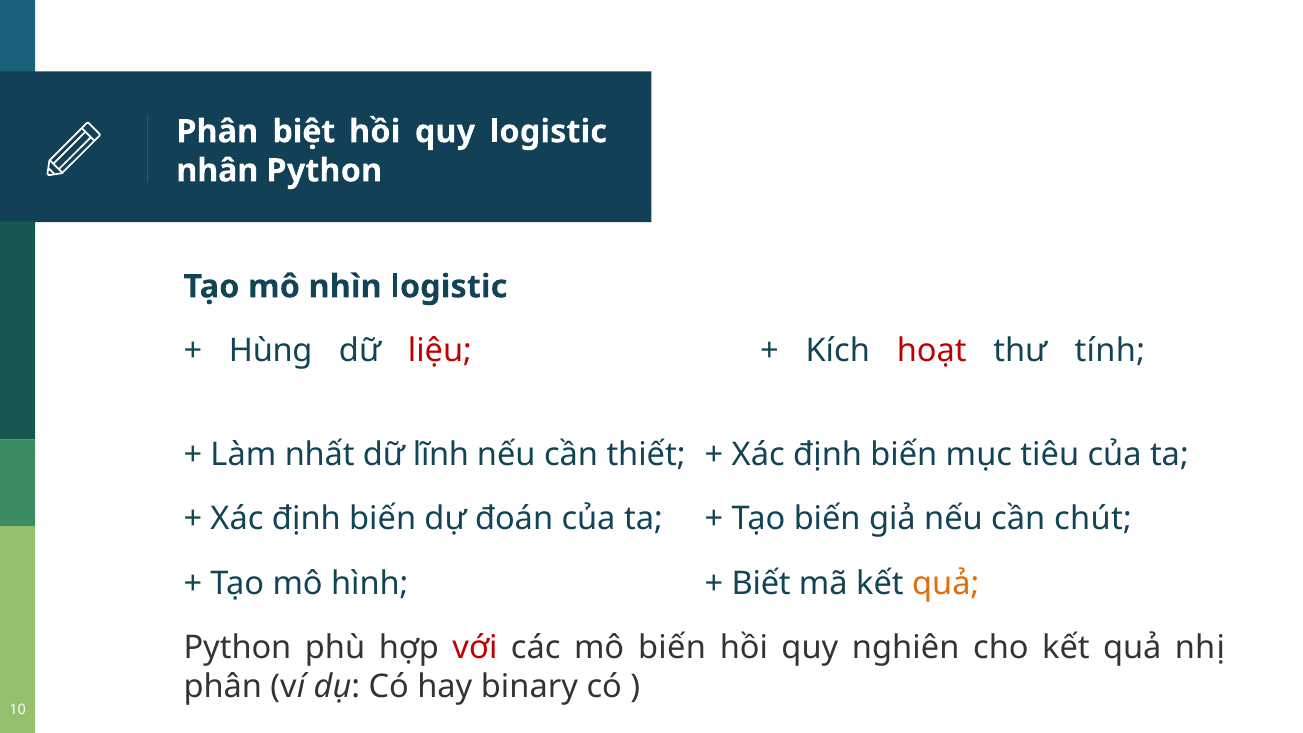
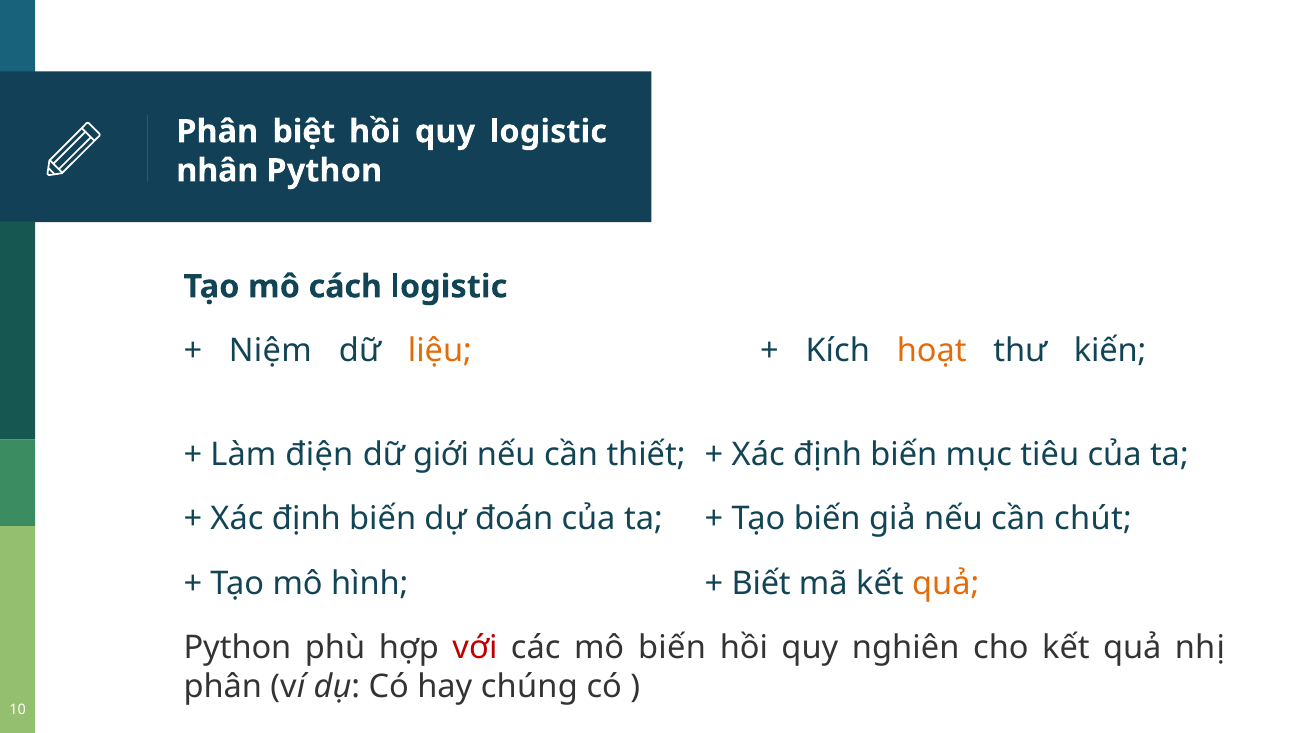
nhìn: nhìn -> cách
Hùng: Hùng -> Niệm
liệu colour: red -> orange
hoạt colour: red -> orange
tính: tính -> kiến
nhất: nhất -> điện
lĩnh: lĩnh -> giới
binary: binary -> chúng
